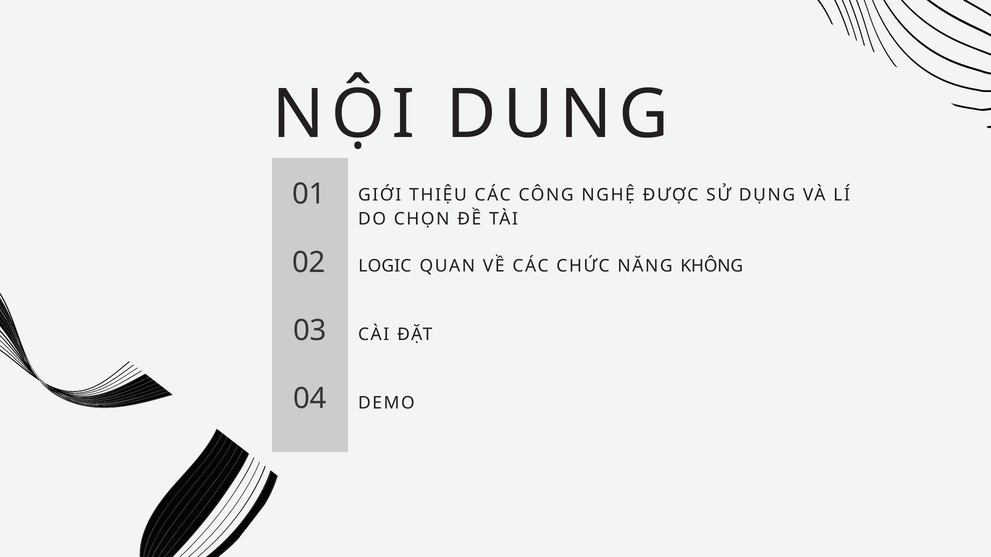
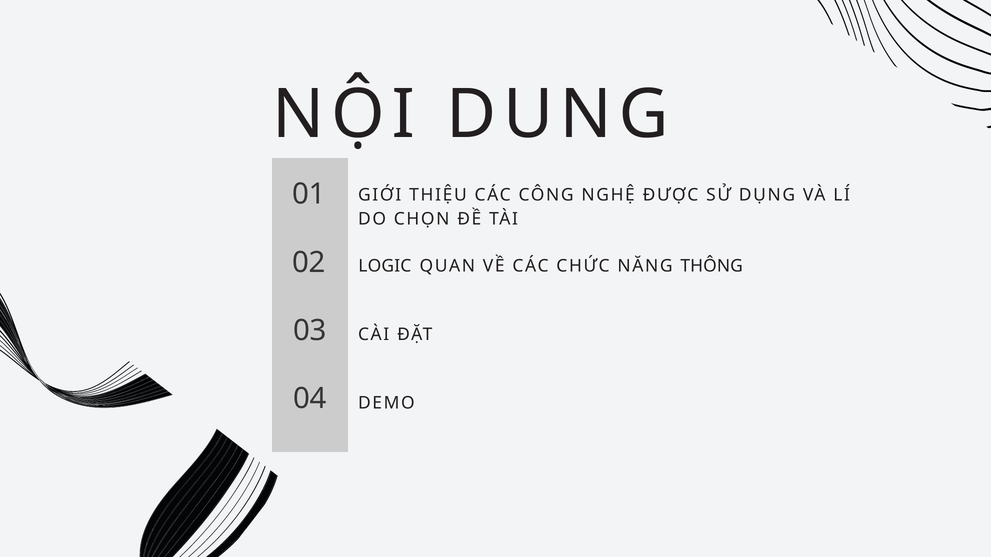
KHÔNG: KHÔNG -> THÔNG
